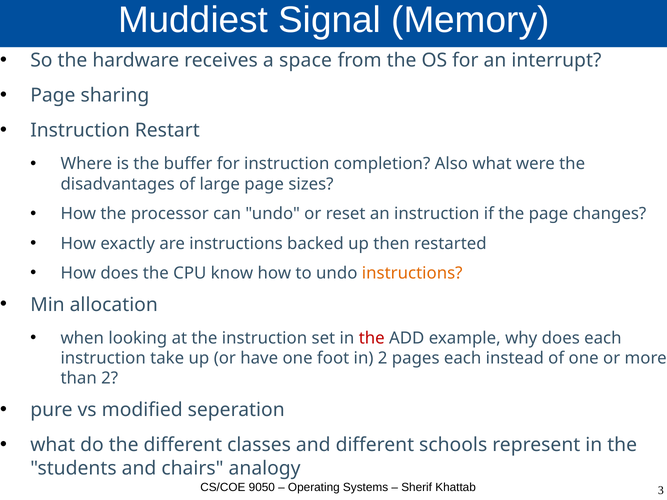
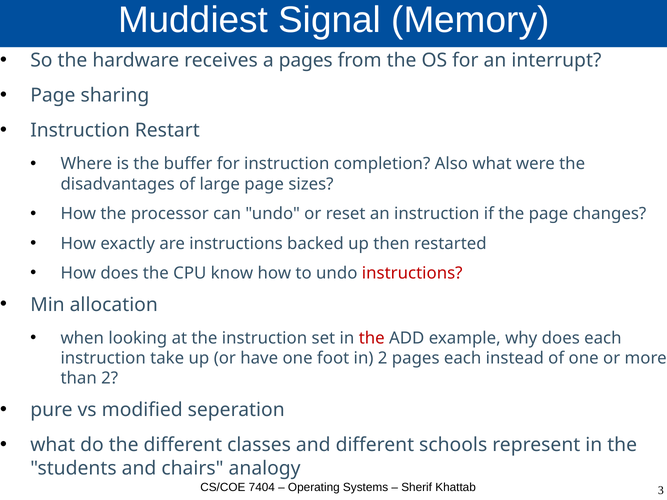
a space: space -> pages
instructions at (412, 273) colour: orange -> red
9050: 9050 -> 7404
